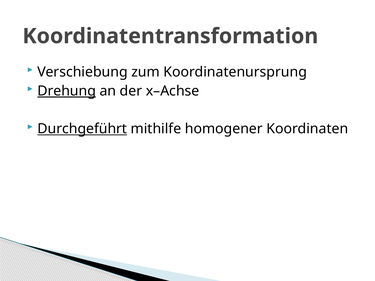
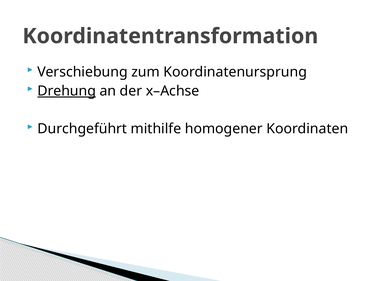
Durchgeführt underline: present -> none
